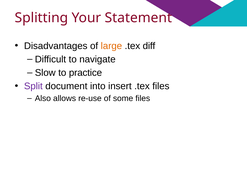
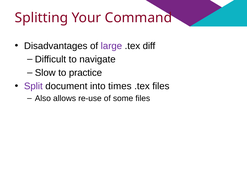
Statement: Statement -> Command
large colour: orange -> purple
insert: insert -> times
